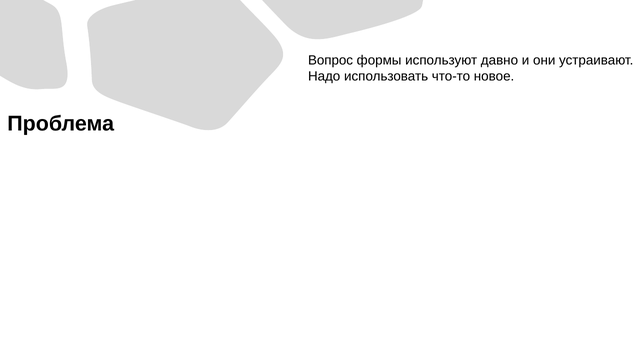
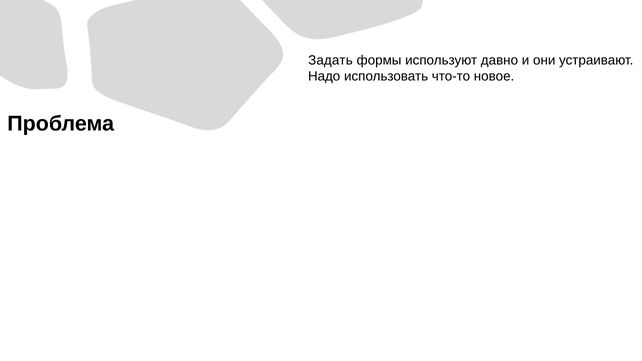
Вопрос: Вопрос -> Задать
